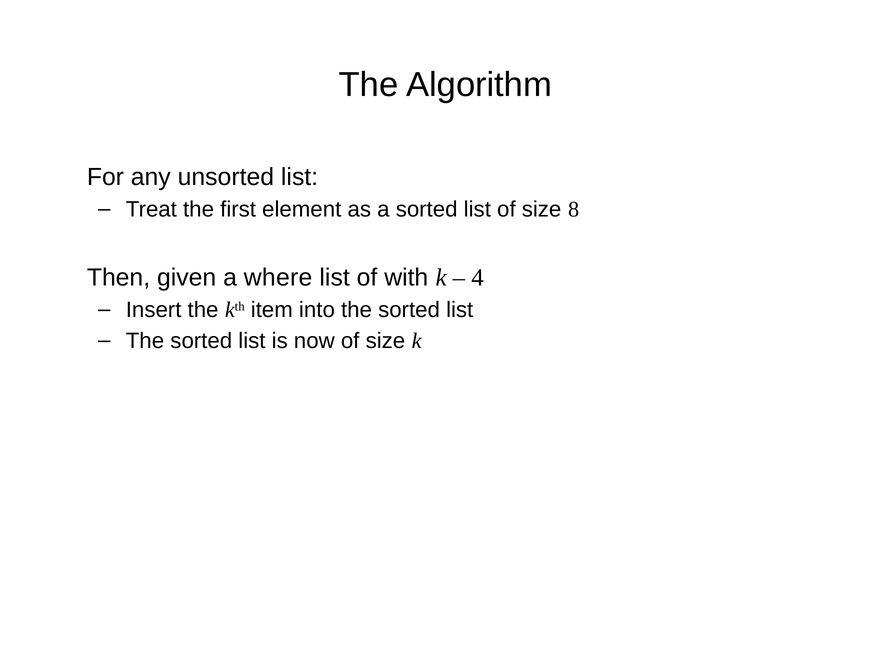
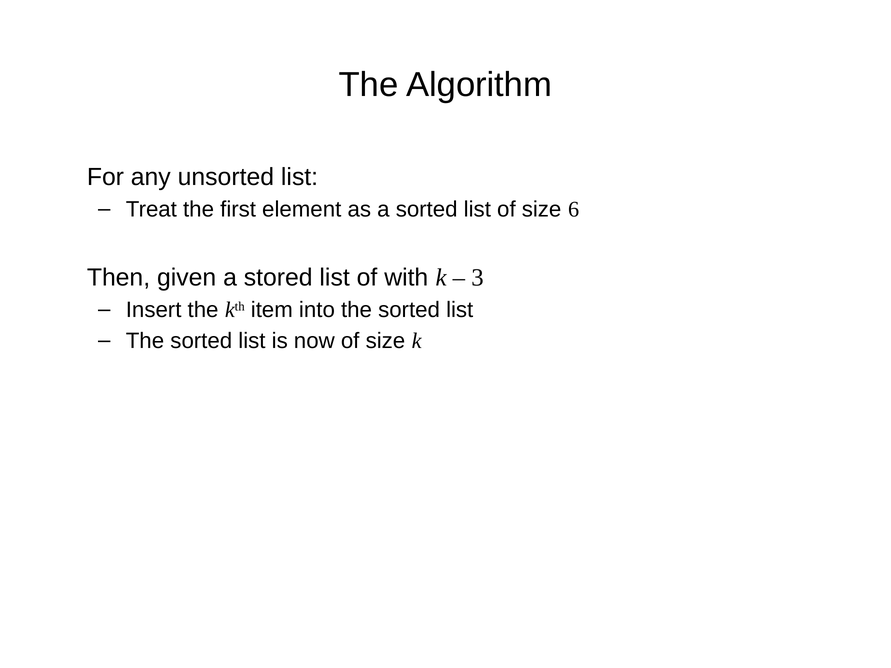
8: 8 -> 6
where: where -> stored
4: 4 -> 3
